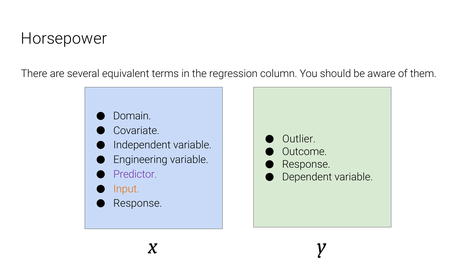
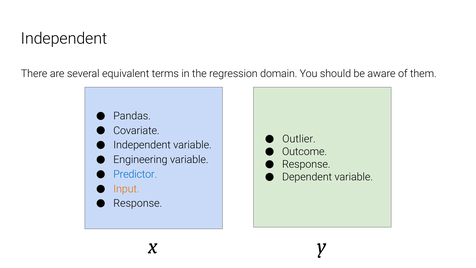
Horsepower at (64, 39): Horsepower -> Independent
column: column -> domain
Domain: Domain -> Pandas
Predictor colour: purple -> blue
